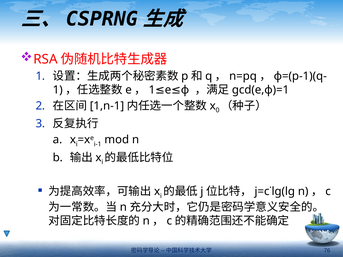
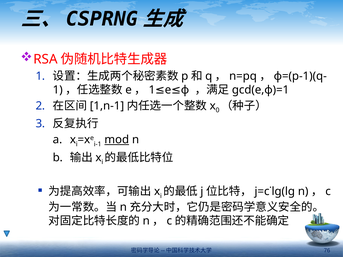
mod underline: none -> present
